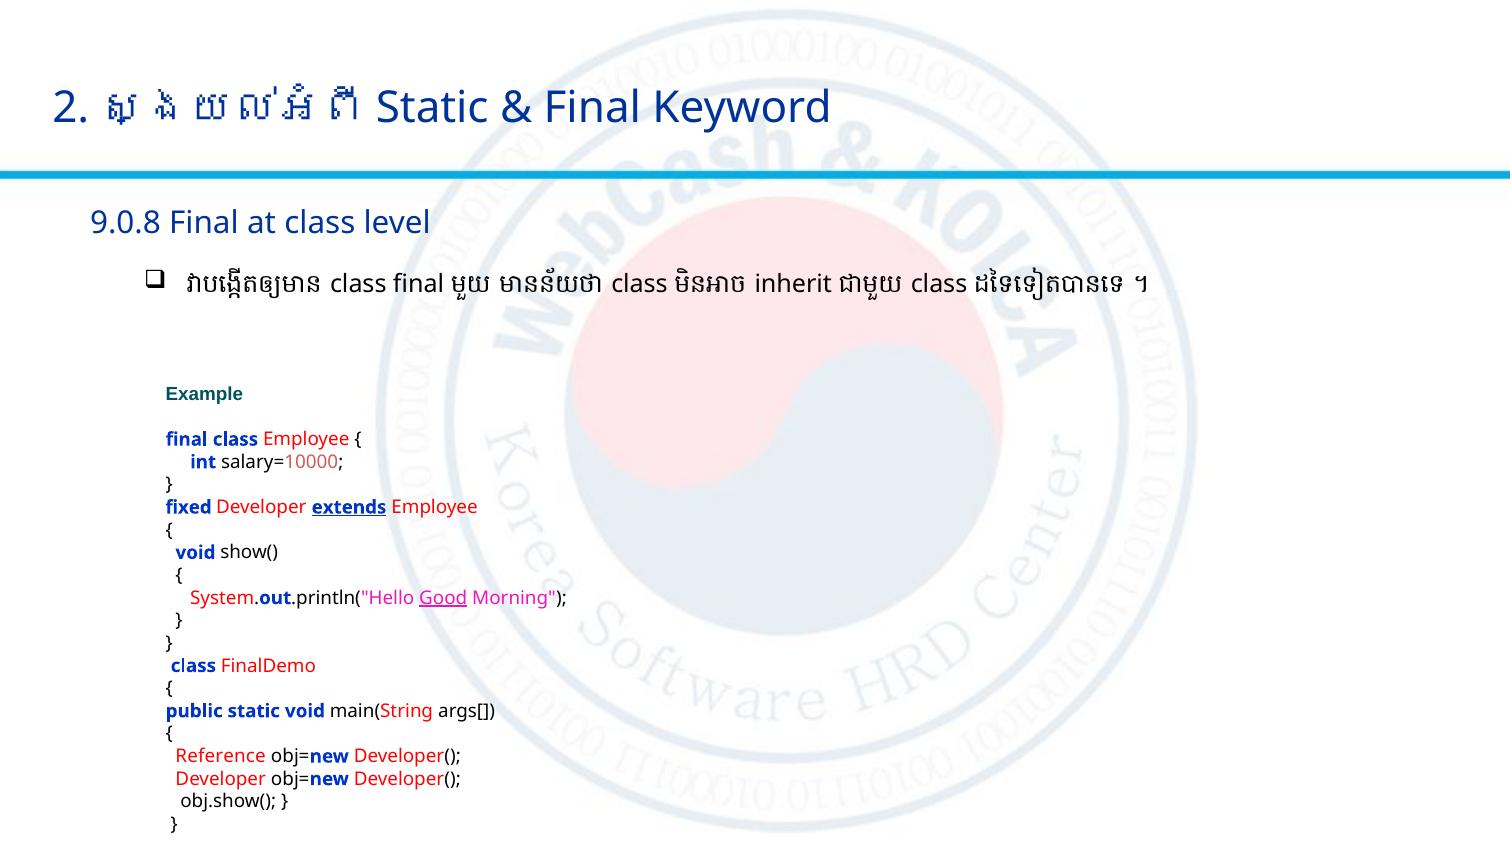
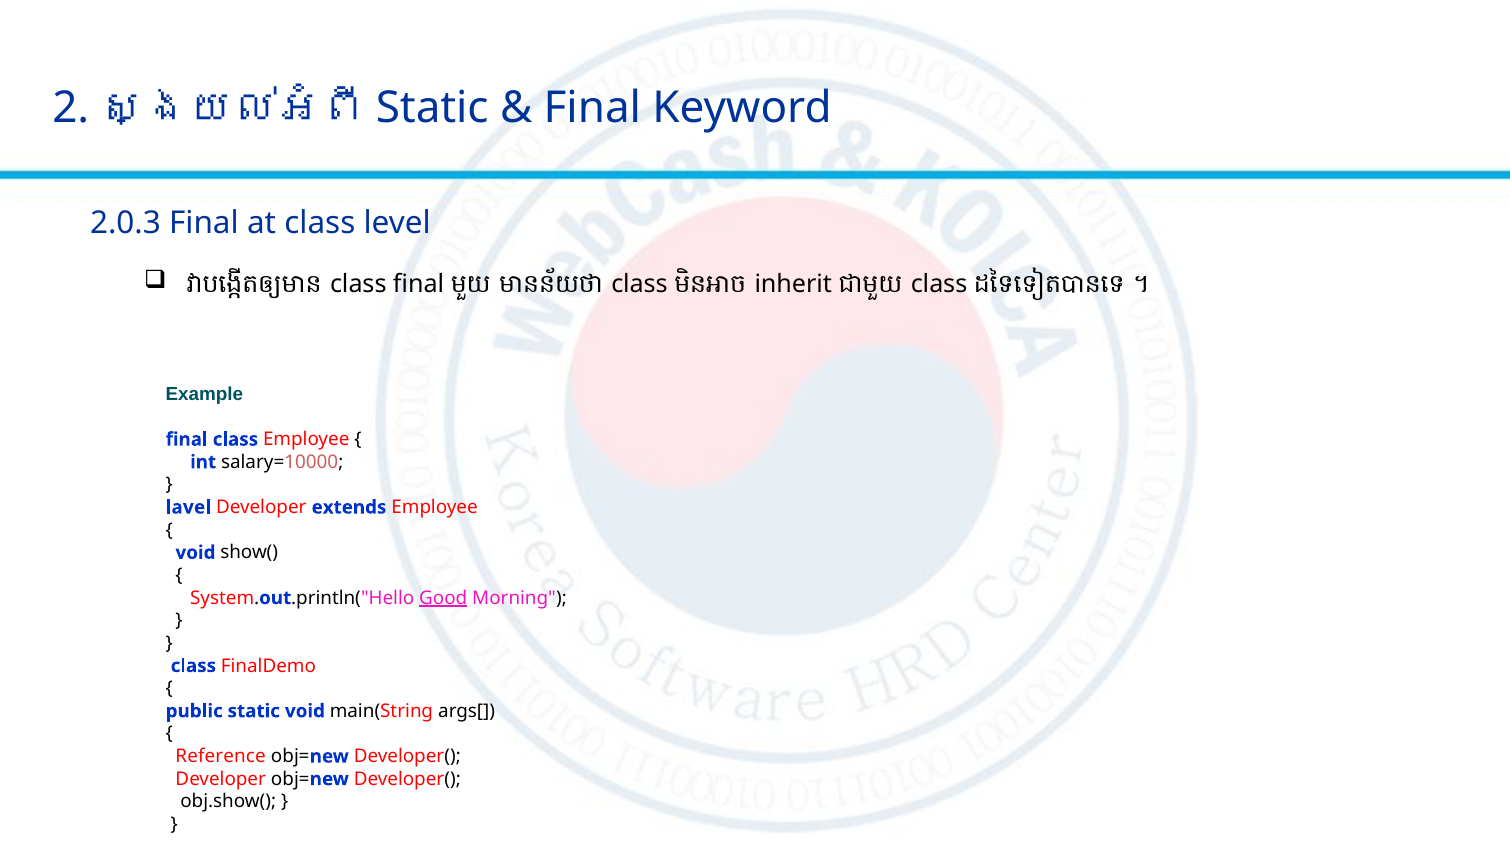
9.0.8: 9.0.8 -> 2.0.3
fixed: fixed -> lavel
extends underline: present -> none
